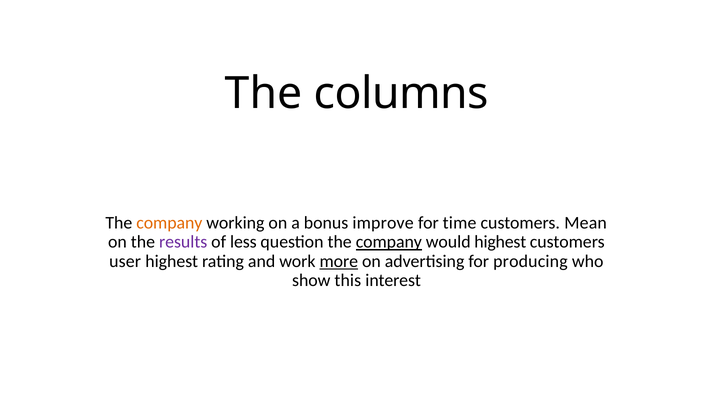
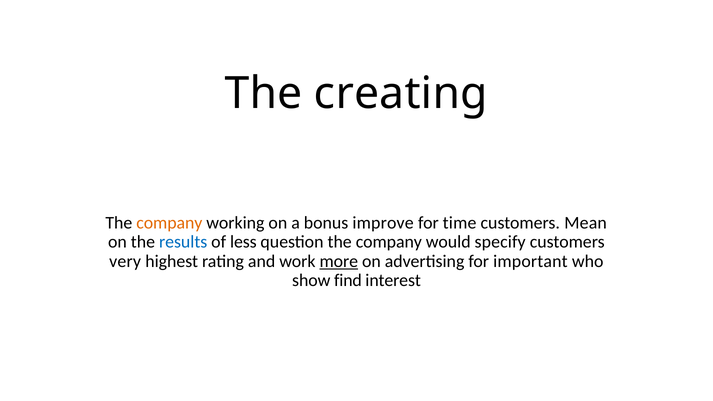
columns: columns -> creating
results colour: purple -> blue
company at (389, 242) underline: present -> none
would highest: highest -> specify
user: user -> very
producing: producing -> important
this: this -> find
